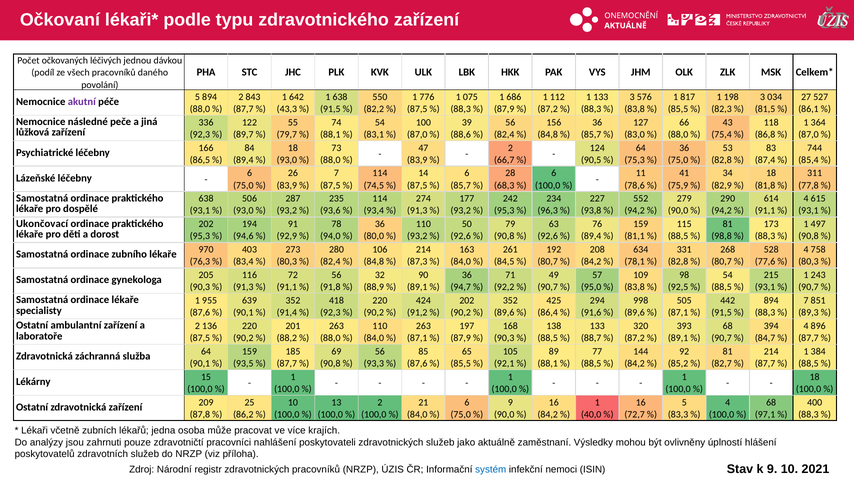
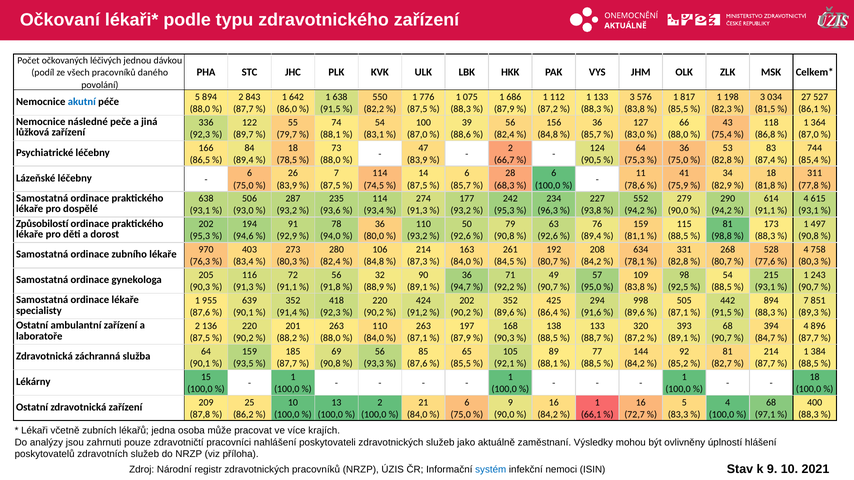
akutní colour: purple -> blue
43,3: 43,3 -> 86,0
93,0 at (287, 160): 93,0 -> 78,5
Ukončovací: Ukončovací -> Způsobilostí
40,0: 40,0 -> 66,1
